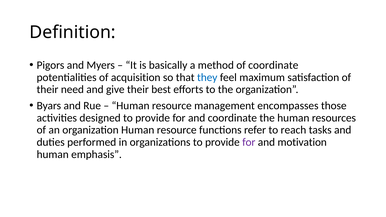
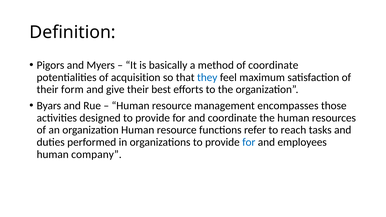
need: need -> form
for at (249, 142) colour: purple -> blue
motivation: motivation -> employees
emphasis: emphasis -> company
